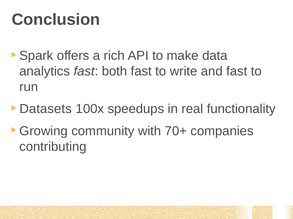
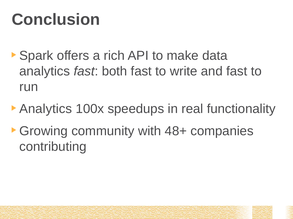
Datasets at (46, 109): Datasets -> Analytics
70+: 70+ -> 48+
